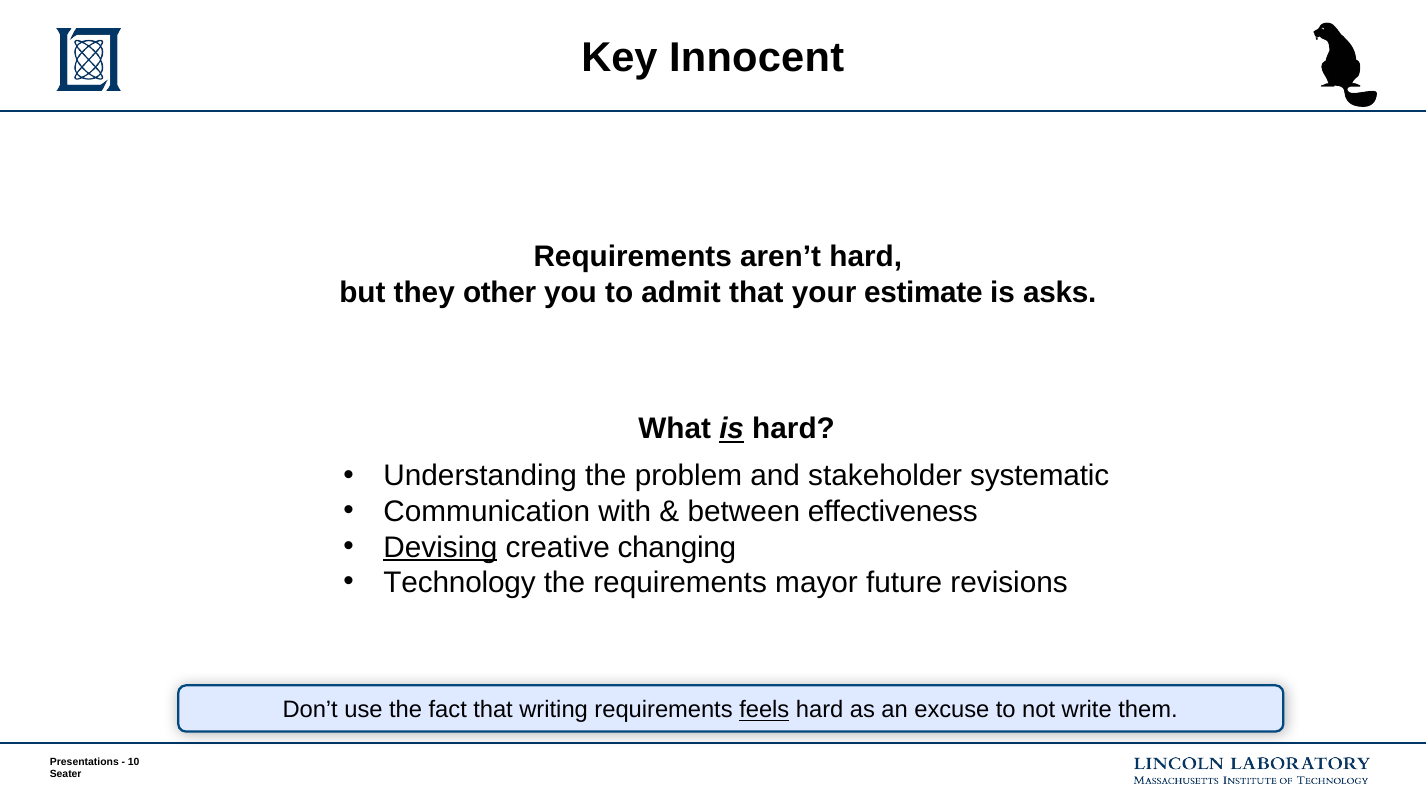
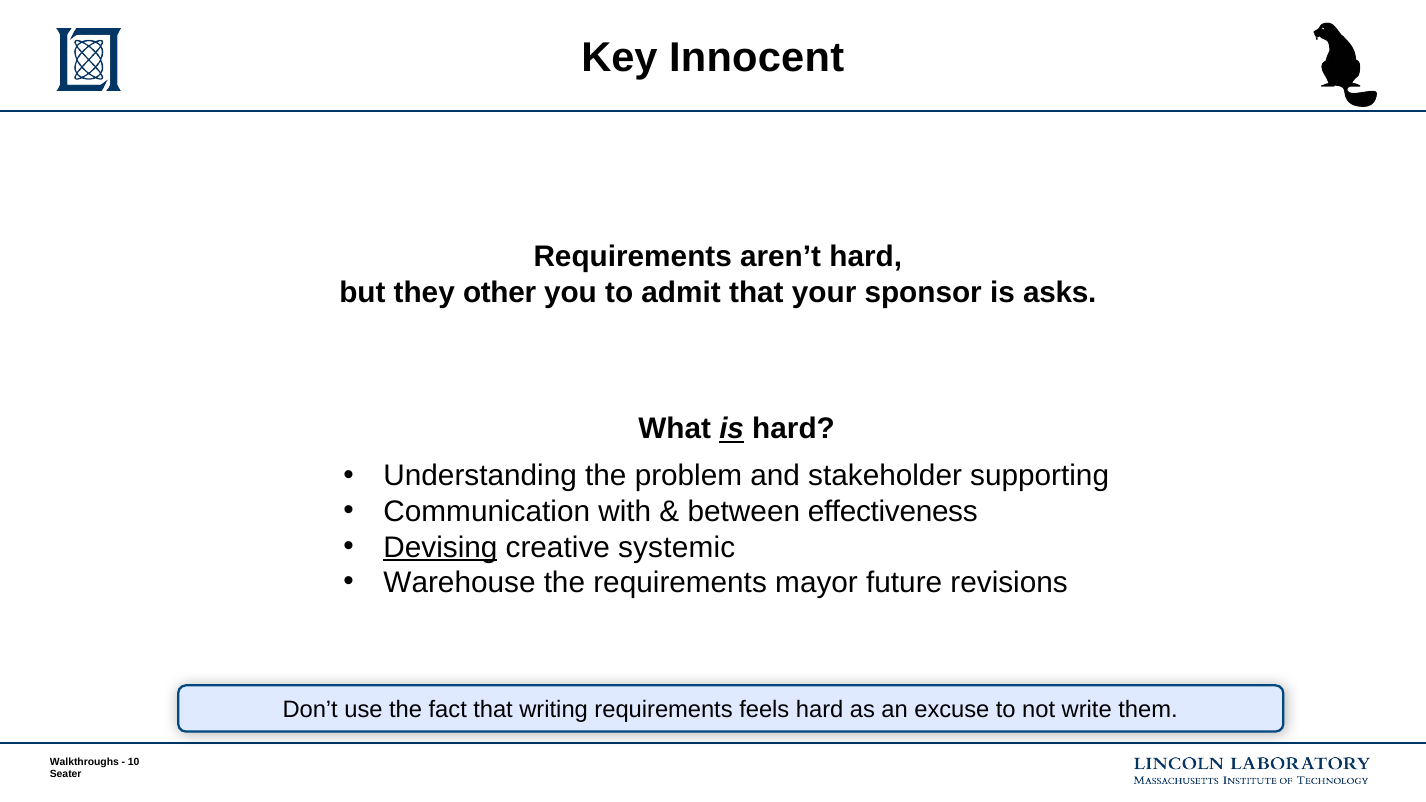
estimate: estimate -> sponsor
systematic: systematic -> supporting
changing: changing -> systemic
Technology: Technology -> Warehouse
feels underline: present -> none
Presentations: Presentations -> Walkthroughs
